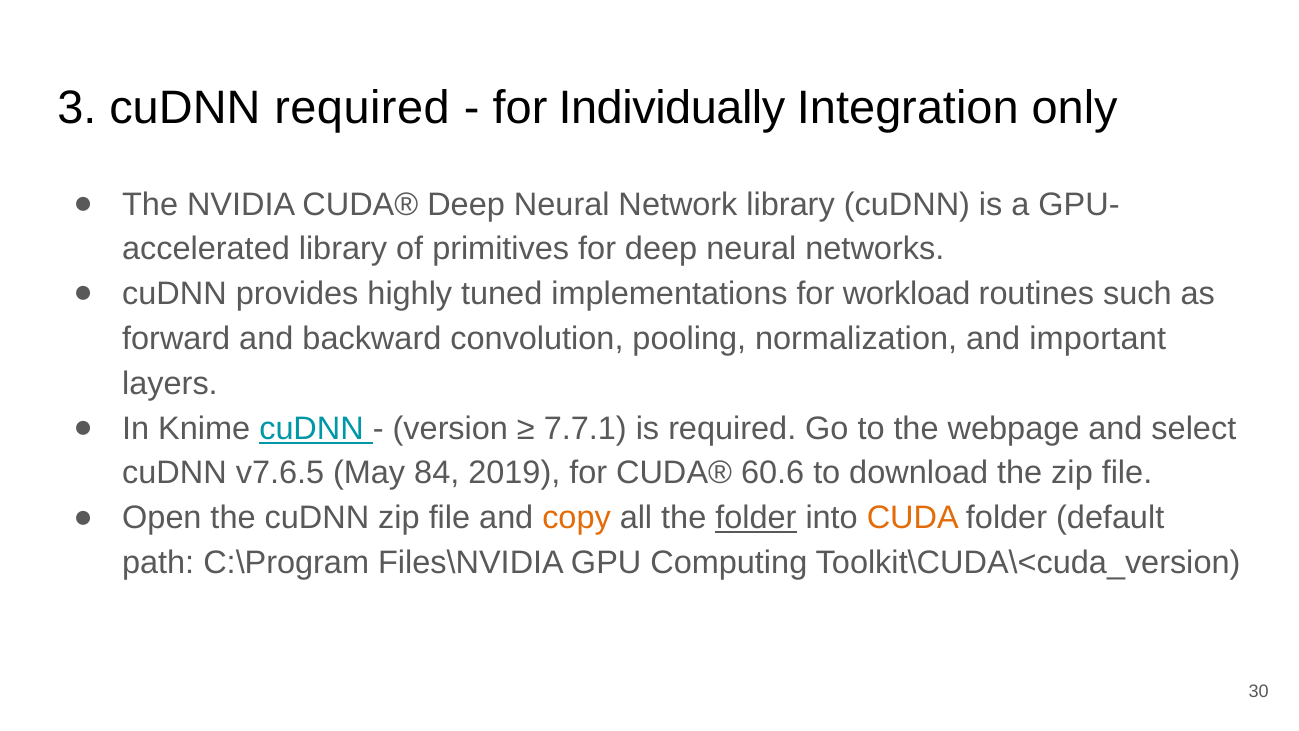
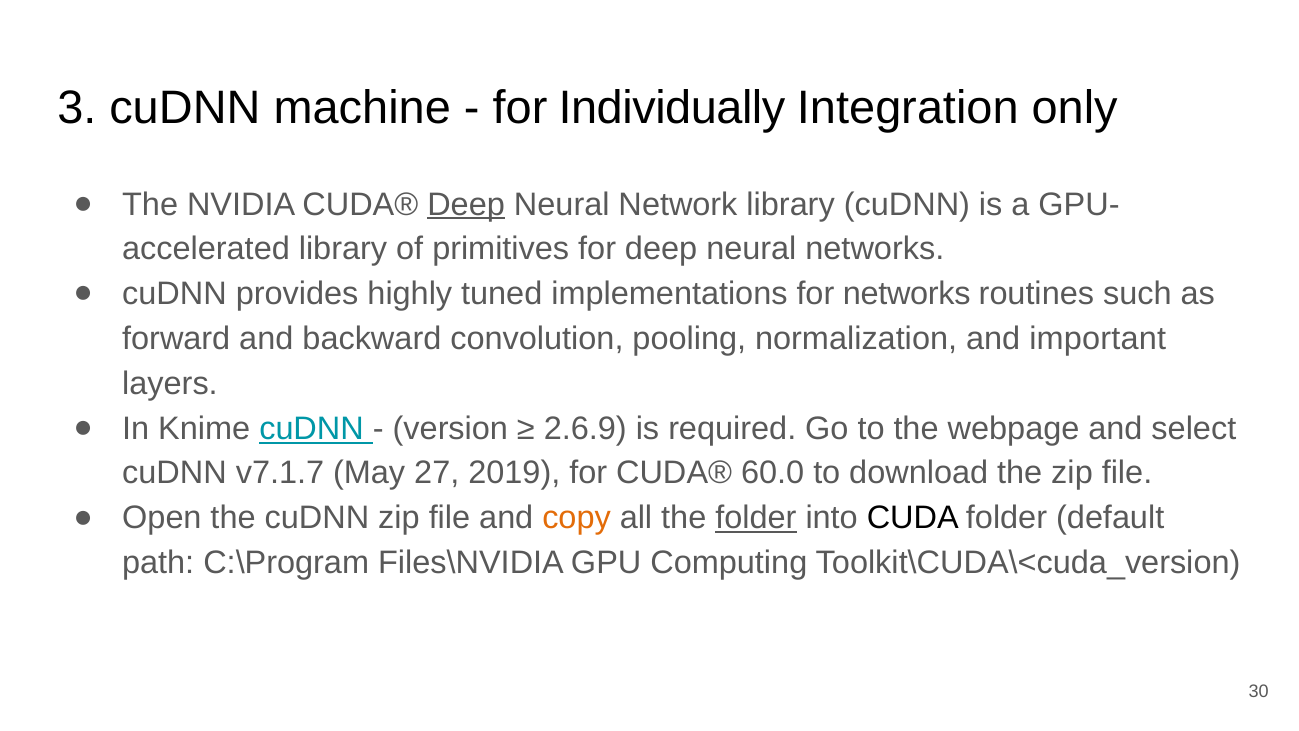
cuDNN required: required -> machine
Deep at (466, 204) underline: none -> present
for workload: workload -> networks
7.7.1: 7.7.1 -> 2.6.9
v7.6.5: v7.6.5 -> v7.1.7
84: 84 -> 27
60.6: 60.6 -> 60.0
CUDA colour: orange -> black
